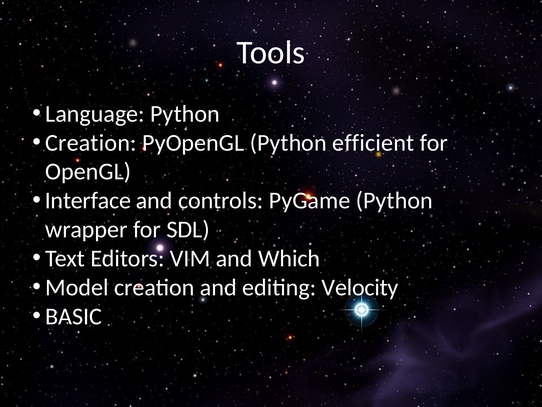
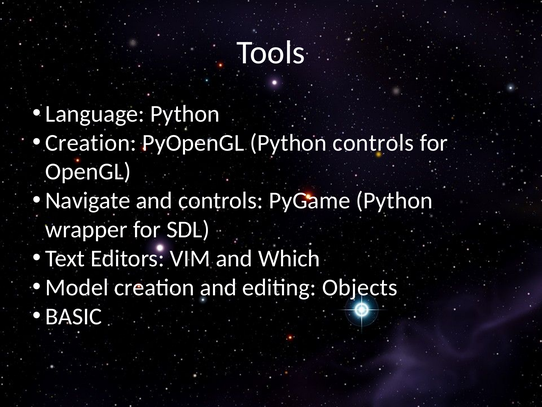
Python efficient: efficient -> controls
Interface: Interface -> Navigate
Velocity: Velocity -> Objects
